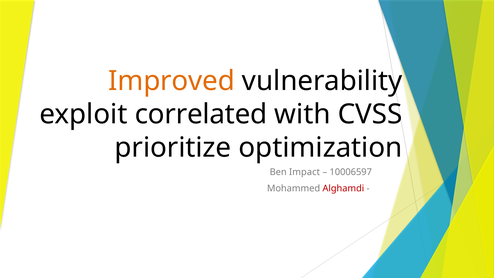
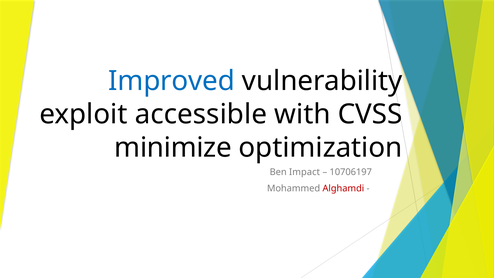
Improved colour: orange -> blue
correlated: correlated -> accessible
prioritize: prioritize -> minimize
10006597: 10006597 -> 10706197
